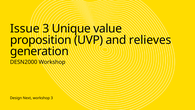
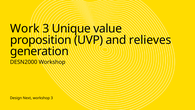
Issue: Issue -> Work
